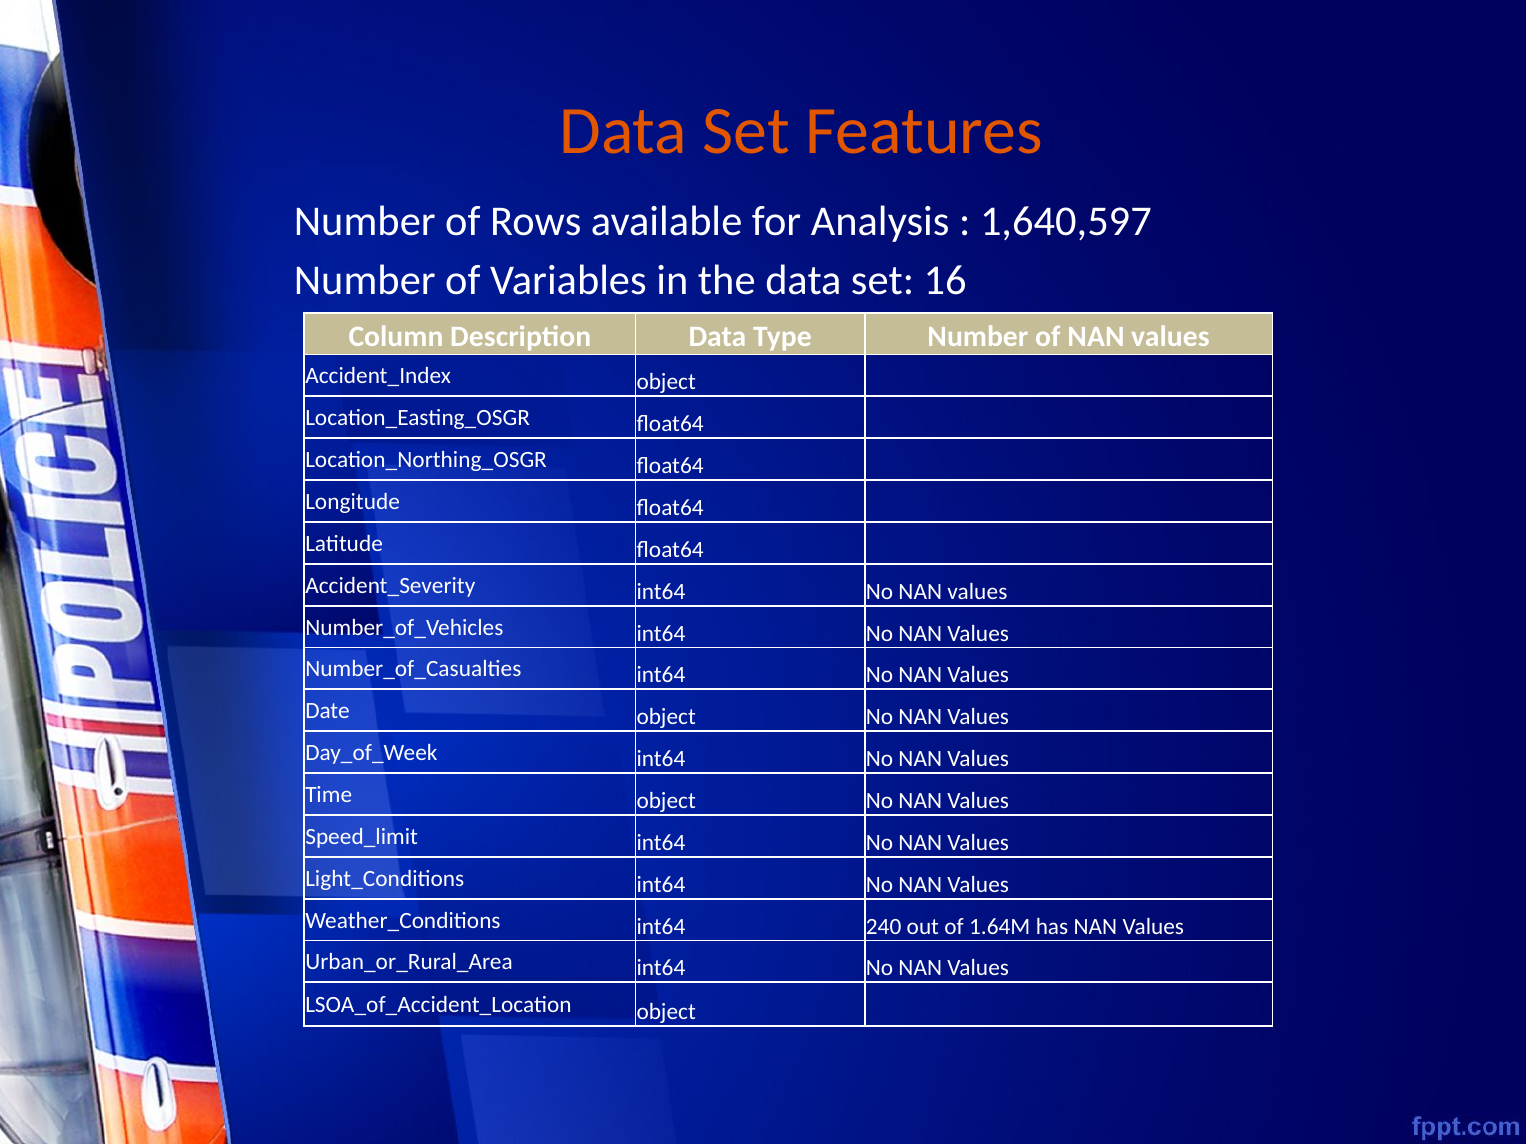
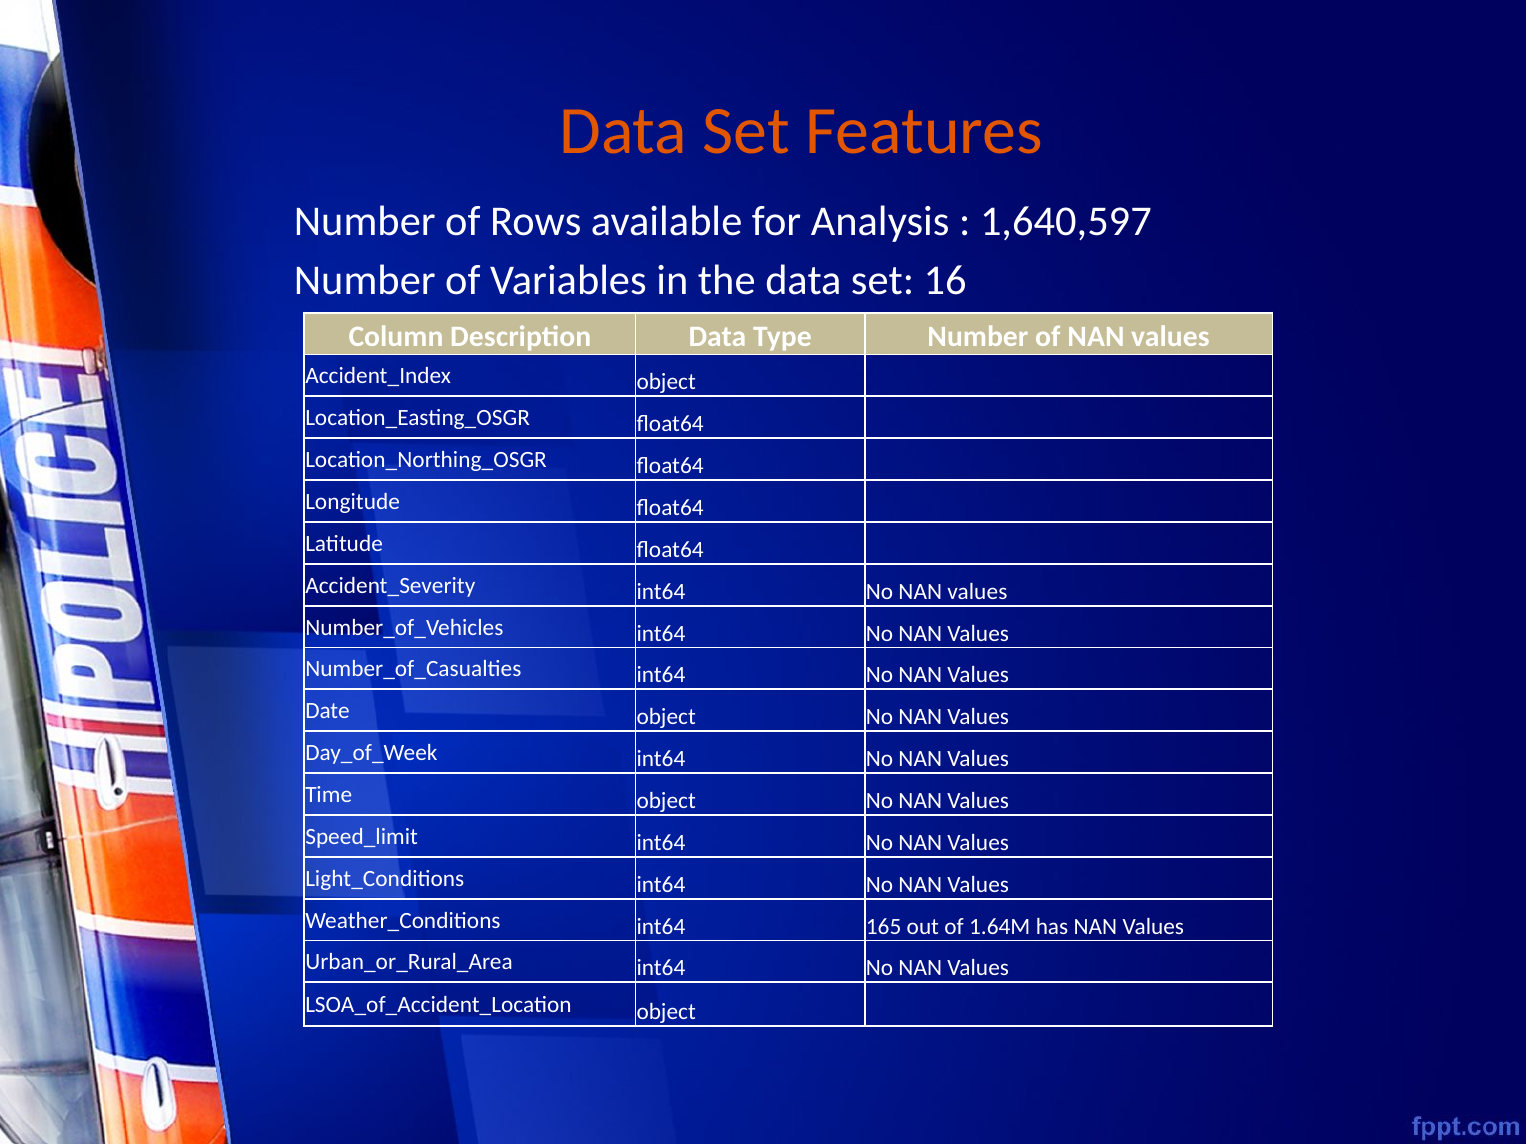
240: 240 -> 165
